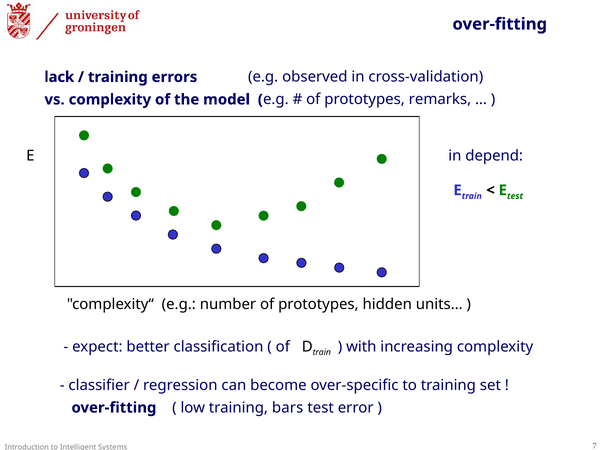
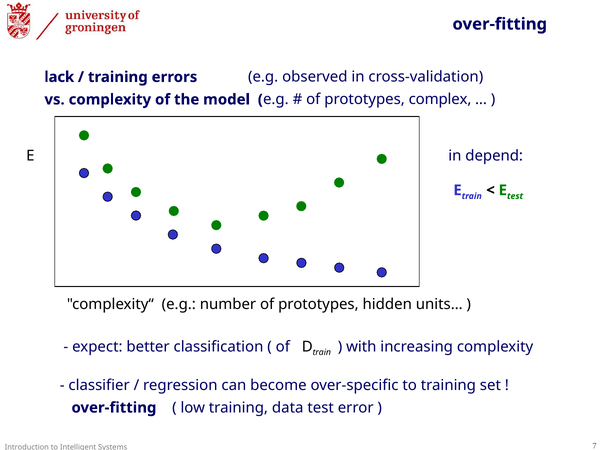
remarks: remarks -> complex
bars: bars -> data
